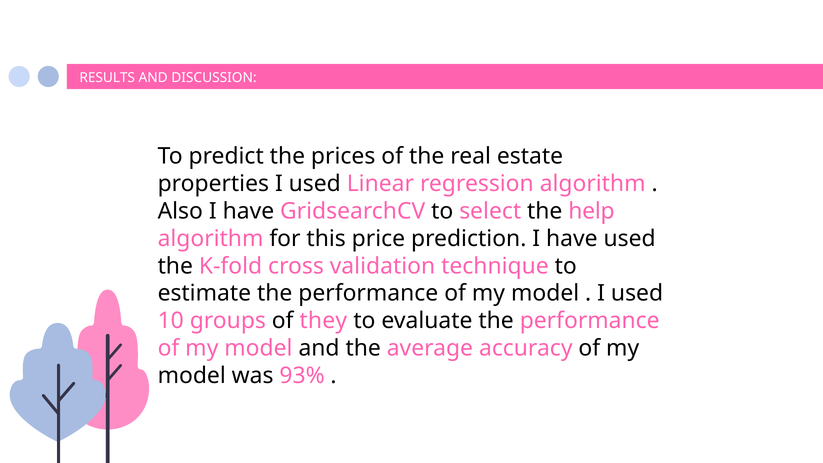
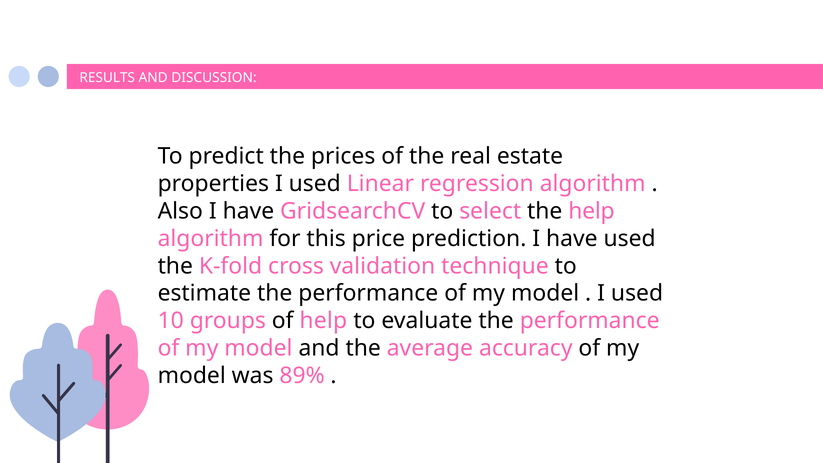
of they: they -> help
93%: 93% -> 89%
